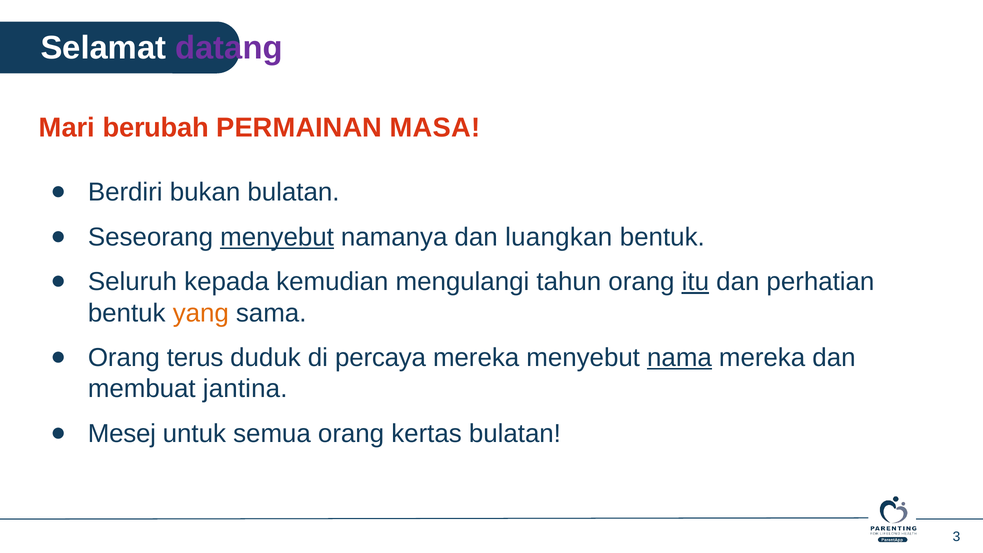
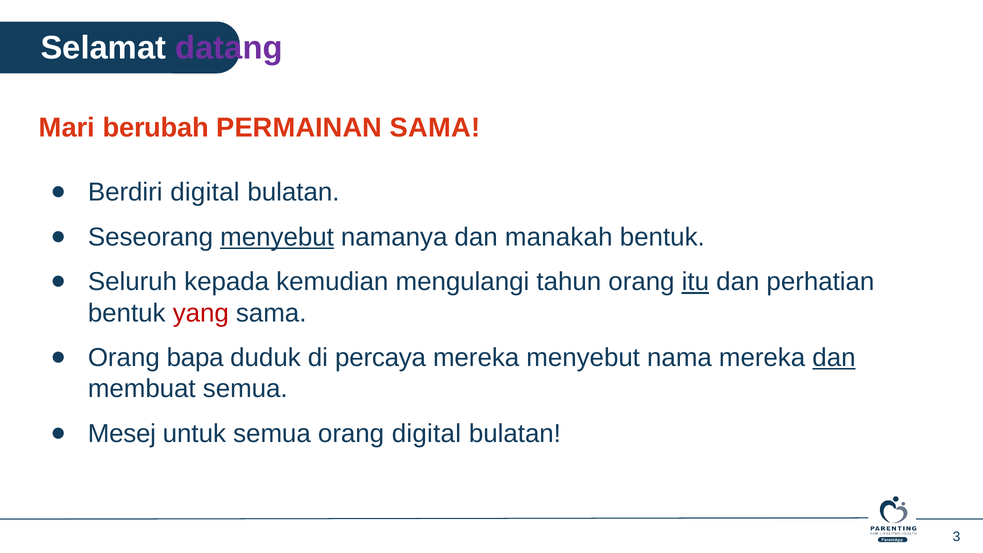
PERMAINAN MASA: MASA -> SAMA
Berdiri bukan: bukan -> digital
luangkan: luangkan -> manakah
yang colour: orange -> red
terus: terus -> bapa
nama underline: present -> none
dan at (834, 358) underline: none -> present
membuat jantina: jantina -> semua
orang kertas: kertas -> digital
